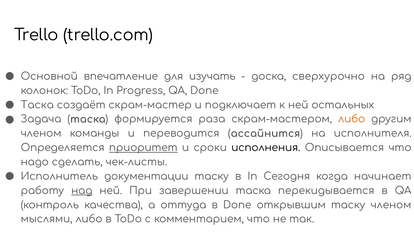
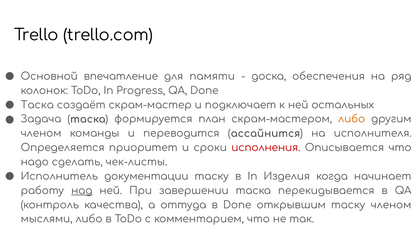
изучать: изучать -> памяти
сверхурочно: сверхурочно -> обеспечения
раза: раза -> план
приоритет underline: present -> none
исполнения colour: black -> red
Сегодня: Сегодня -> Изделия
